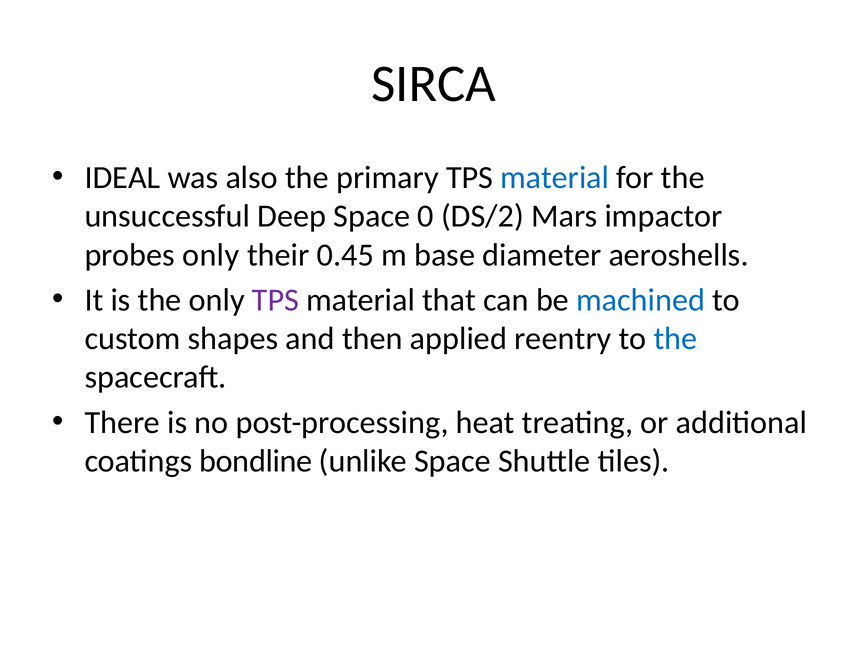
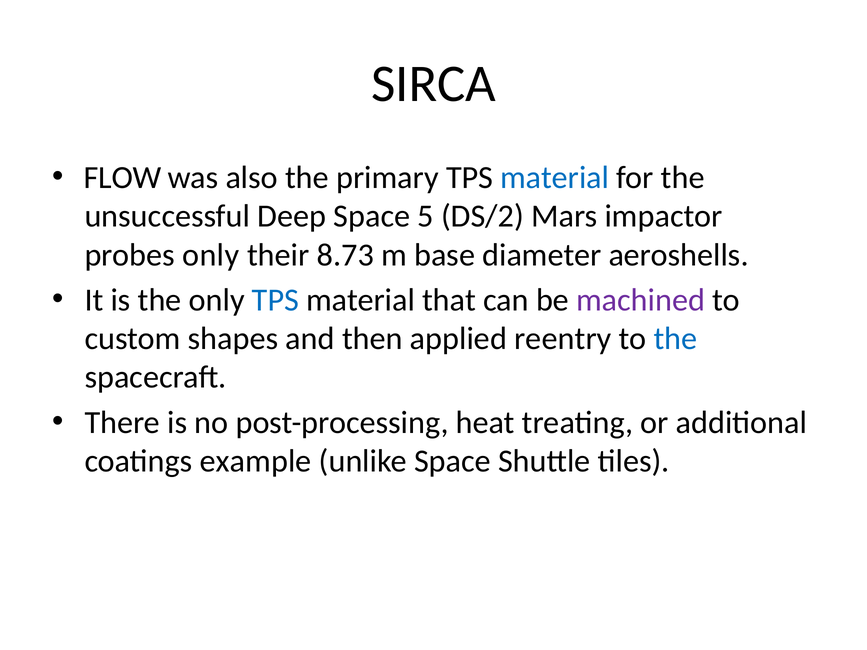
IDEAL: IDEAL -> FLOW
0: 0 -> 5
0.45: 0.45 -> 8.73
TPS at (275, 300) colour: purple -> blue
machined colour: blue -> purple
bondline: bondline -> example
